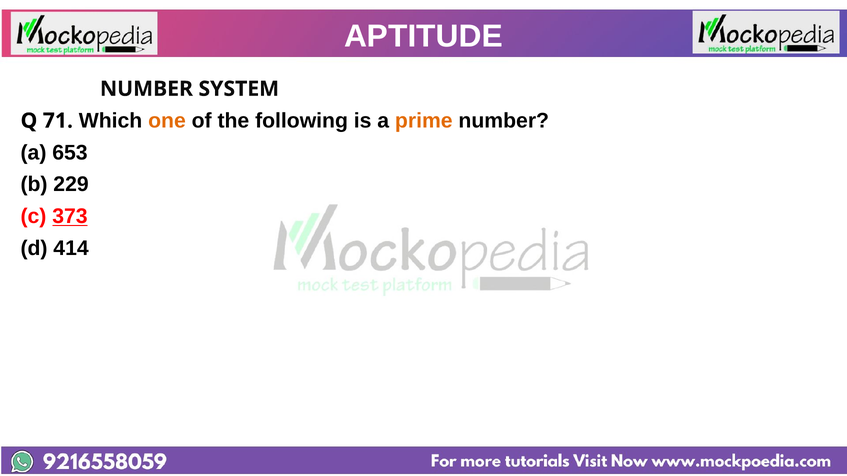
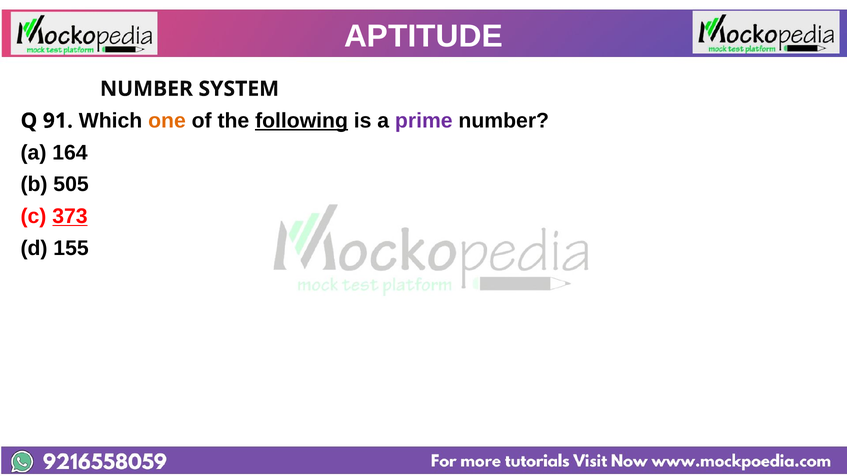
71: 71 -> 91
following underline: none -> present
prime colour: orange -> purple
653: 653 -> 164
229: 229 -> 505
414: 414 -> 155
